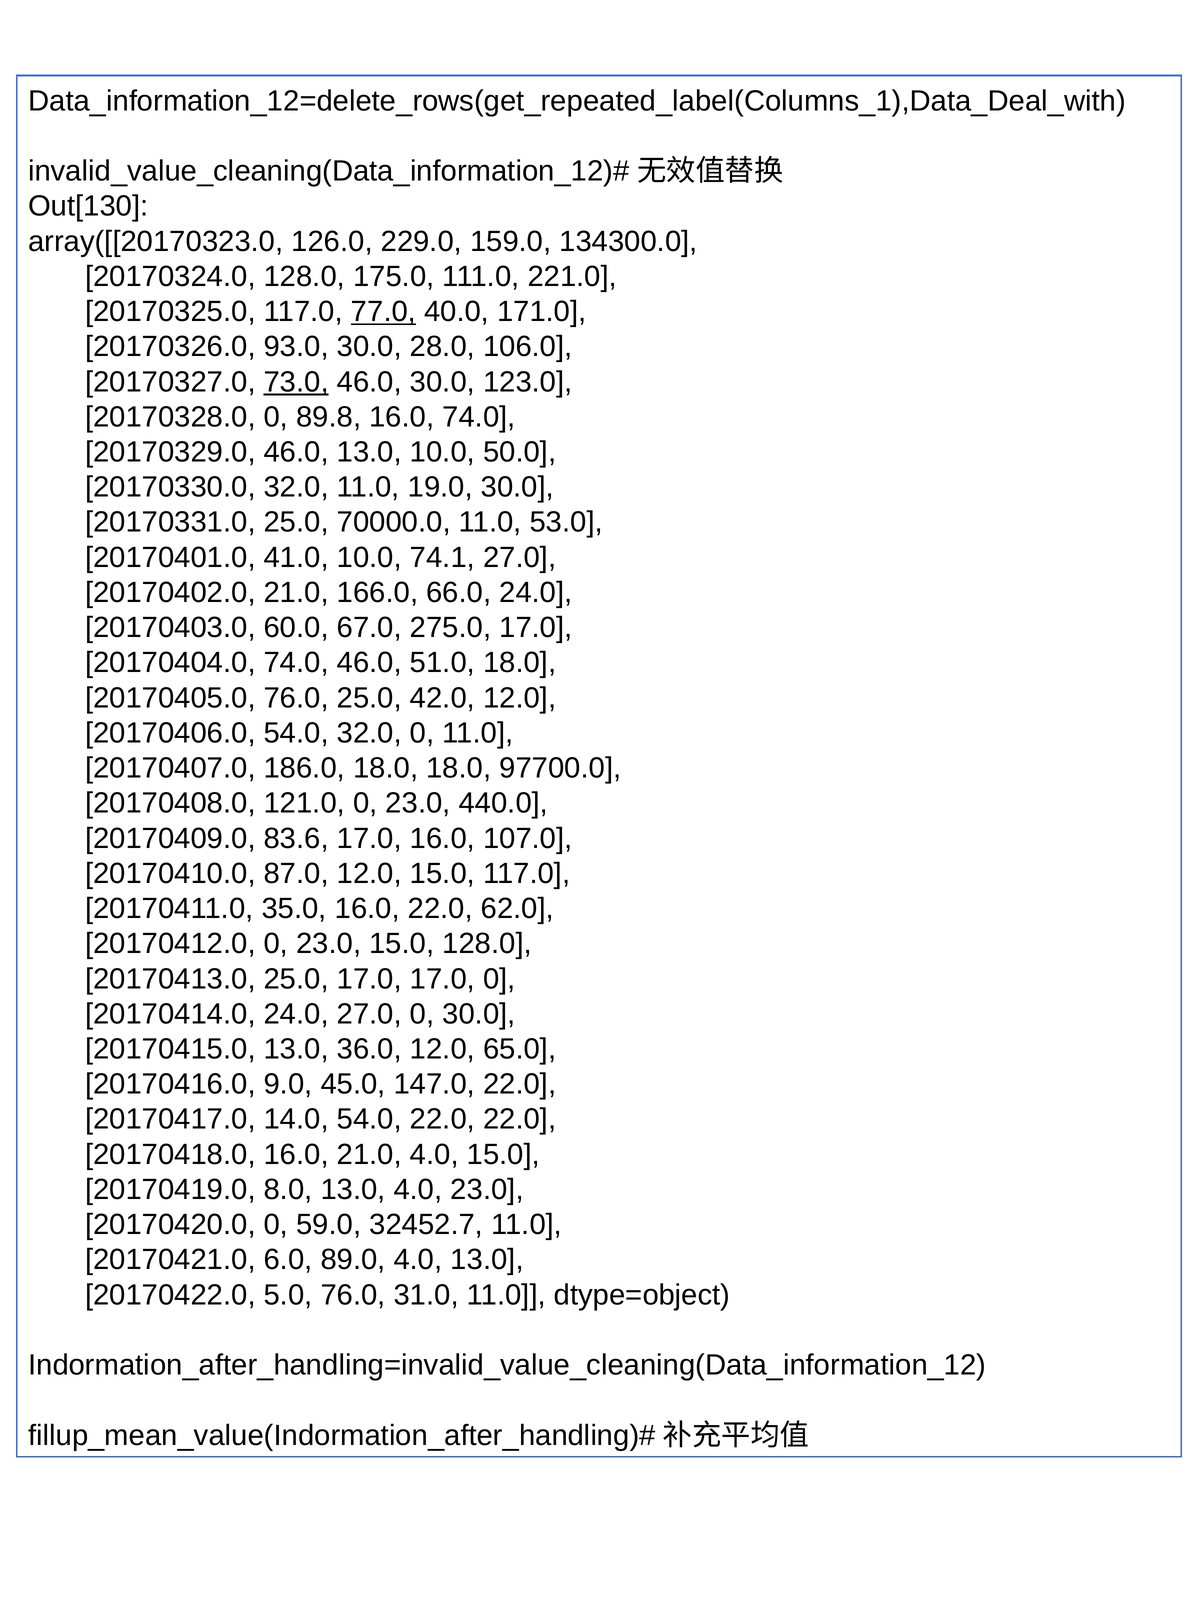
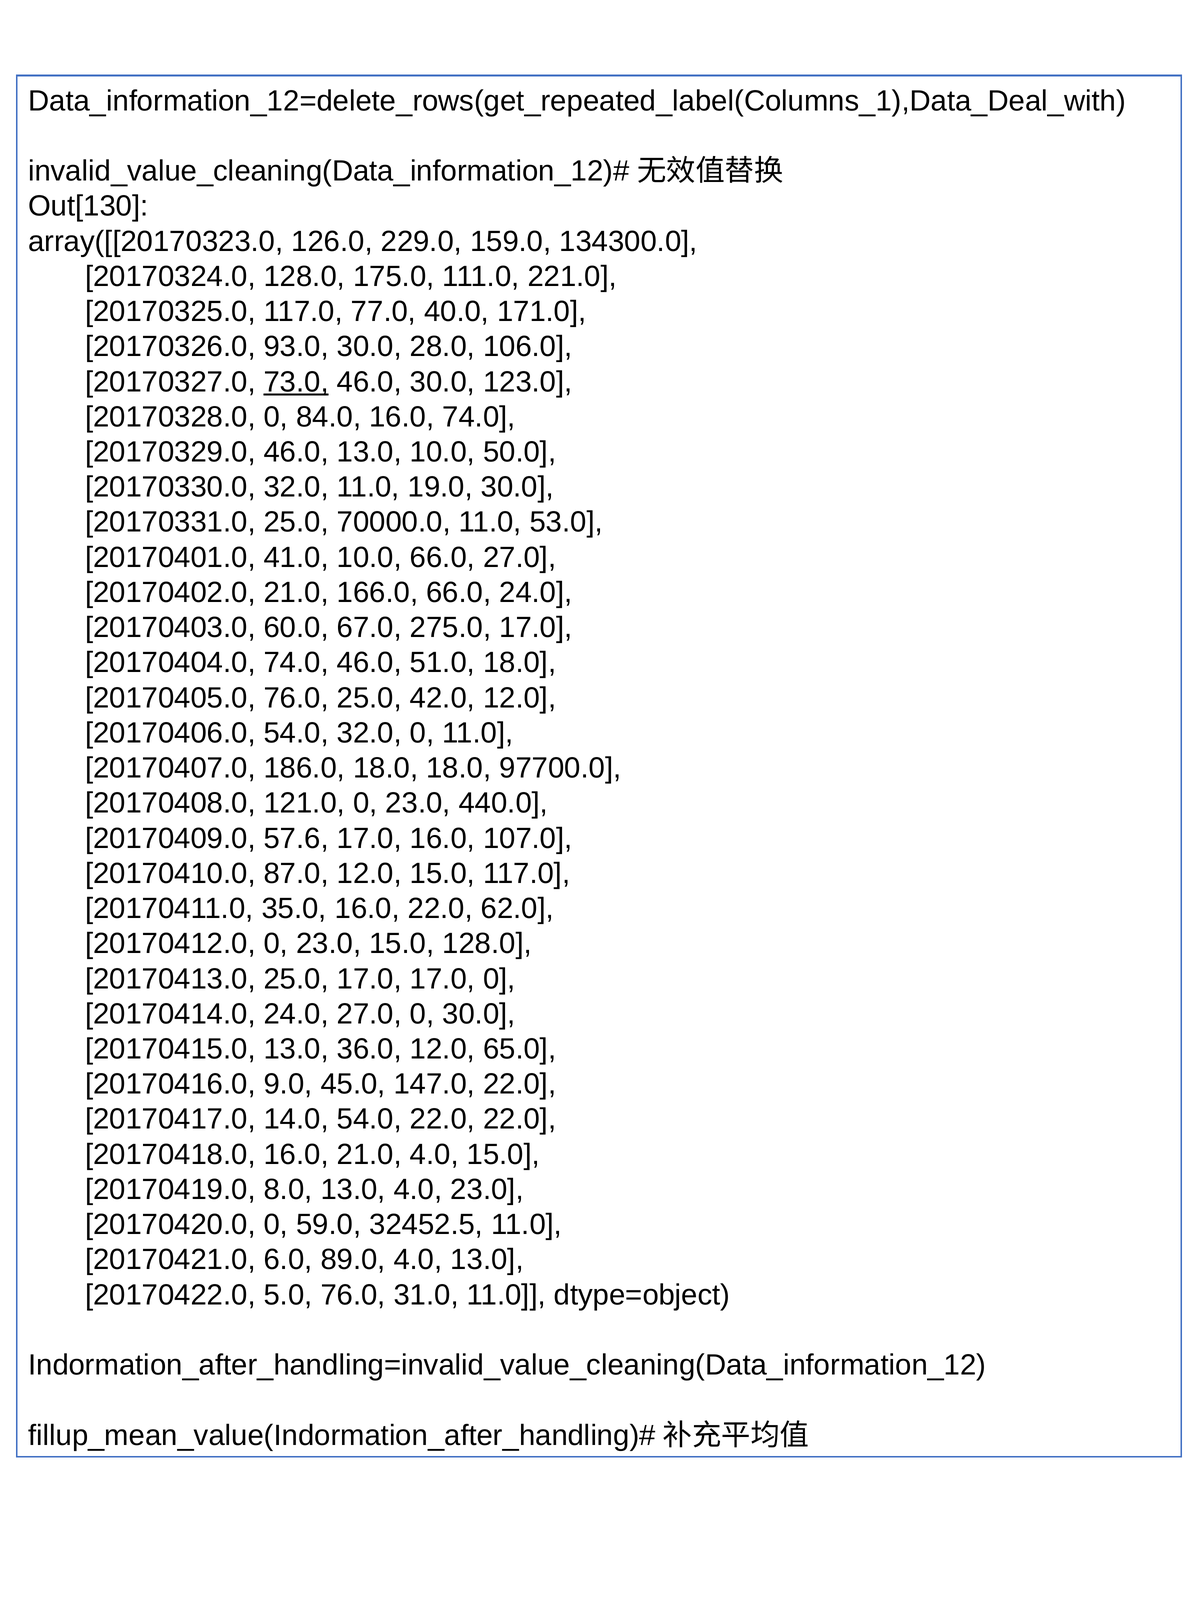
77.0 underline: present -> none
89.8: 89.8 -> 84.0
10.0 74.1: 74.1 -> 66.0
83.6: 83.6 -> 57.6
32452.7: 32452.7 -> 32452.5
